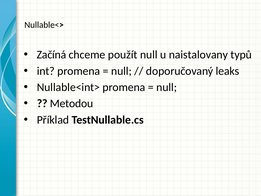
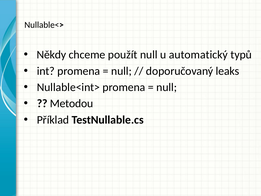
Začíná: Začíná -> Někdy
naistalovany: naistalovany -> automatický
